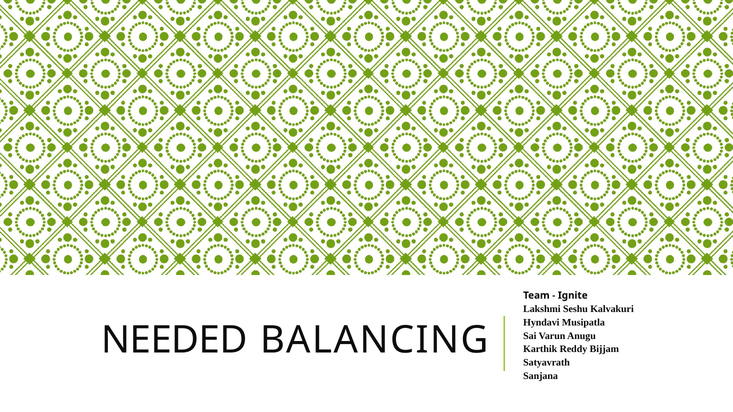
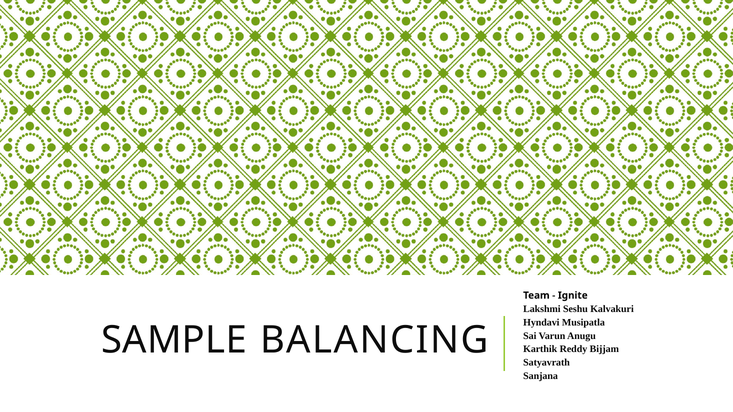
NEEDED: NEEDED -> SAMPLE
